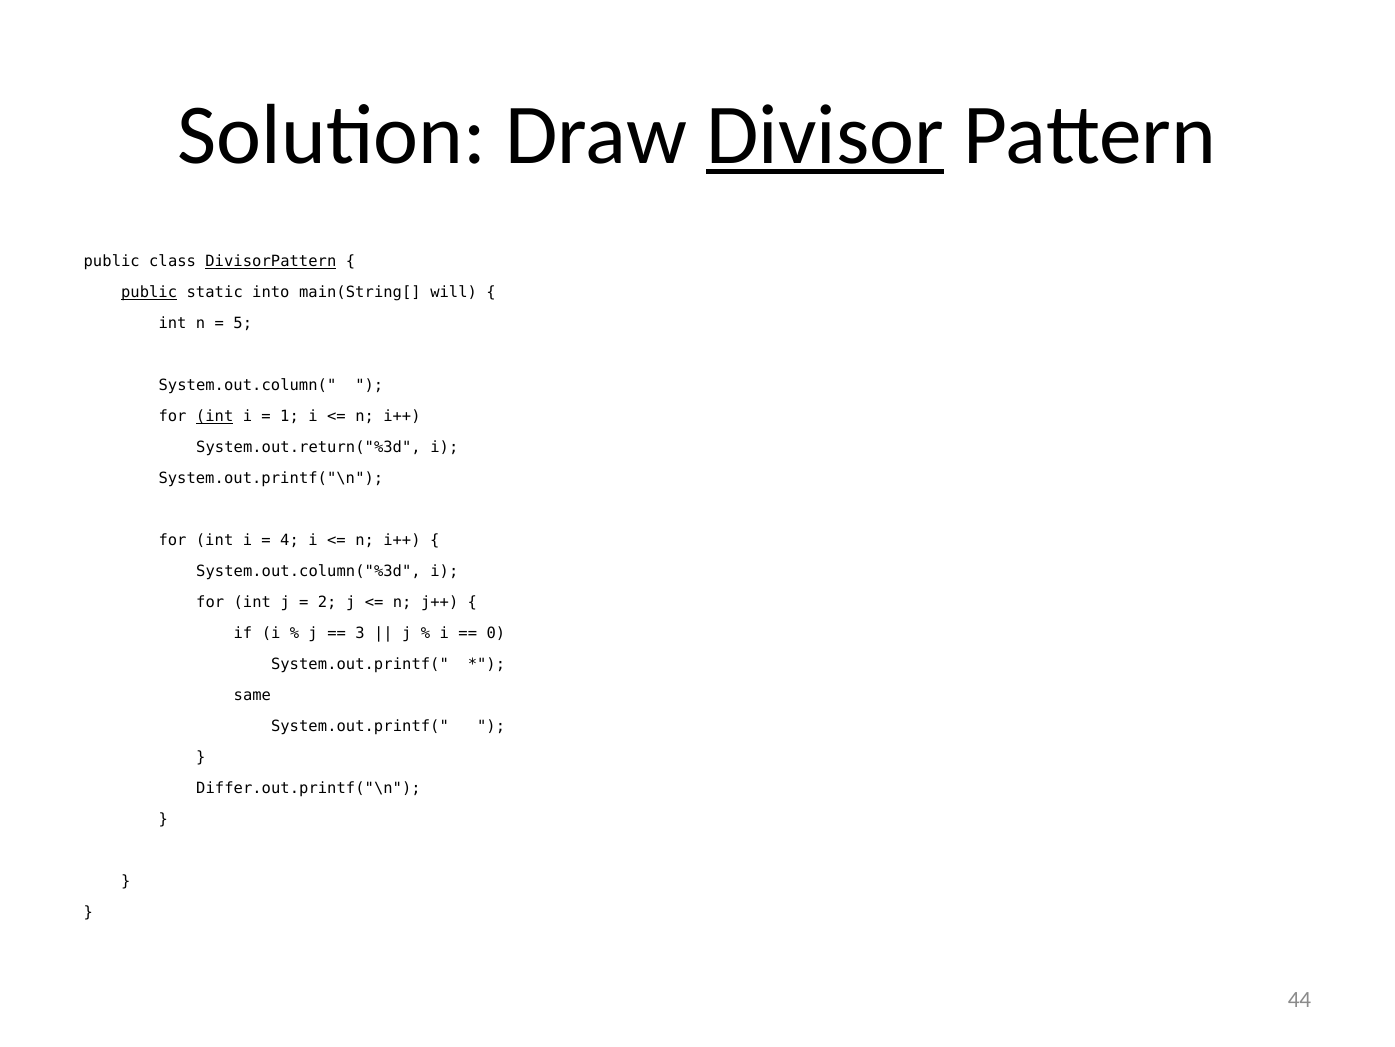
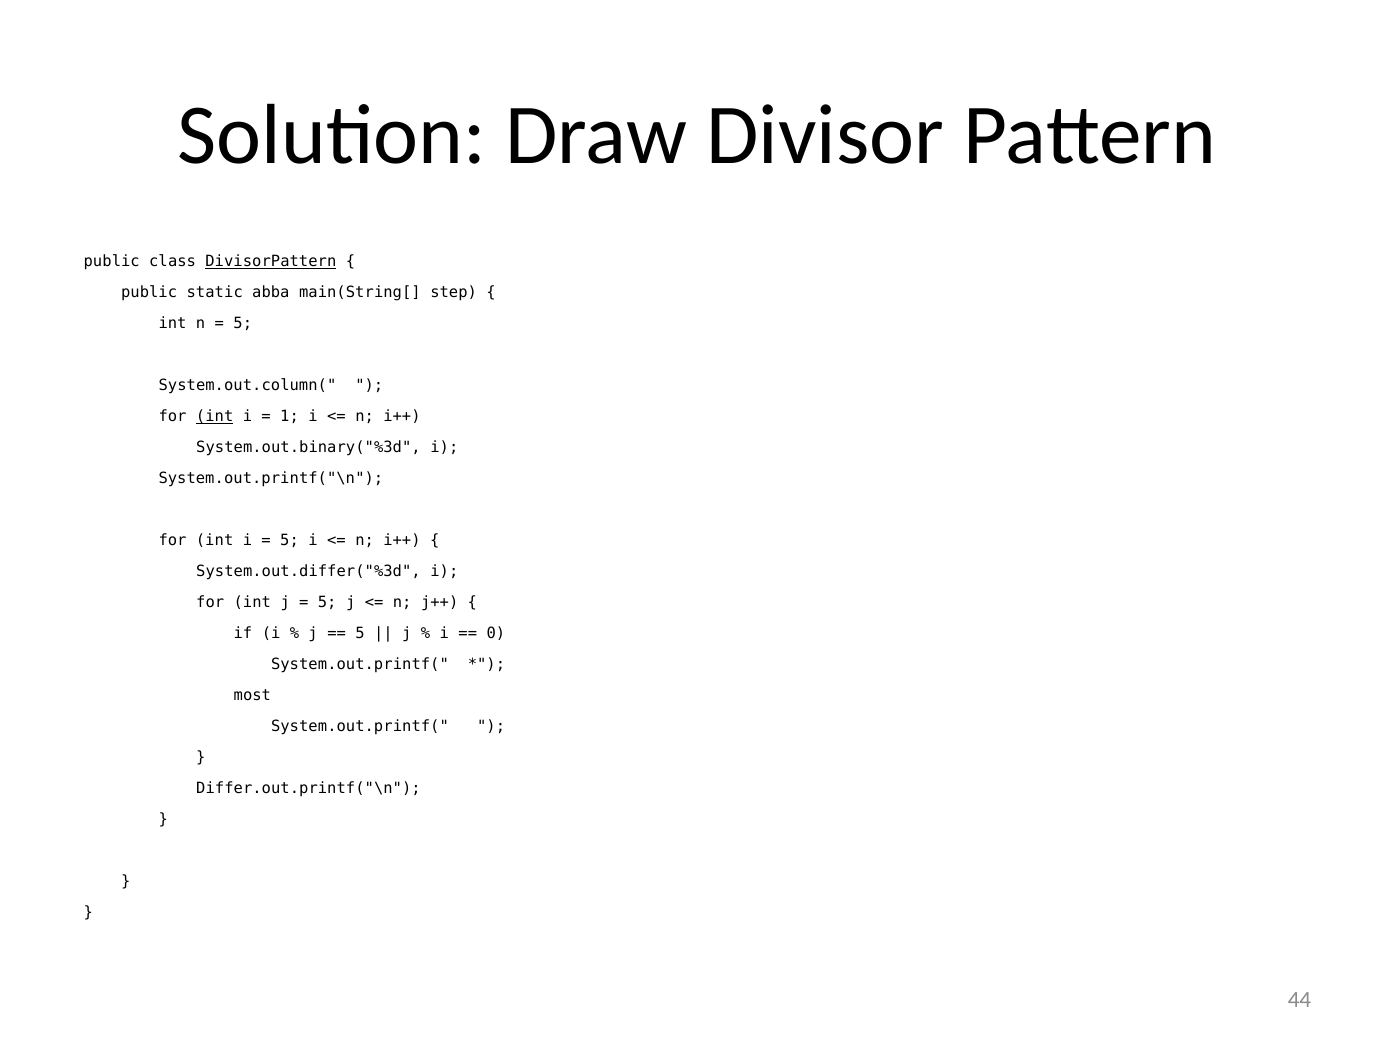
Divisor underline: present -> none
public at (149, 292) underline: present -> none
into: into -> abba
will: will -> step
System.out.return("%3d: System.out.return("%3d -> System.out.binary("%3d
4 at (290, 540): 4 -> 5
System.out.column("%3d: System.out.column("%3d -> System.out.differ("%3d
2 at (327, 602): 2 -> 5
3 at (360, 633): 3 -> 5
same: same -> most
